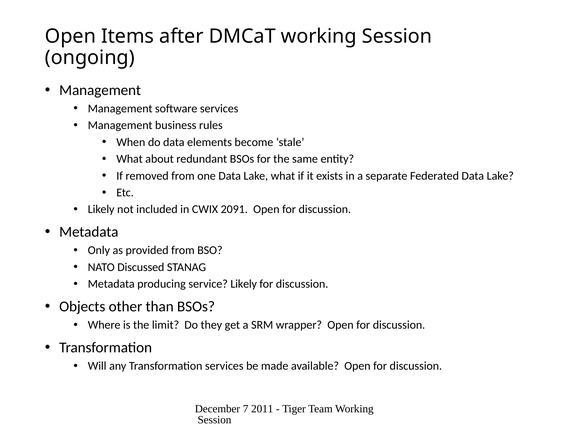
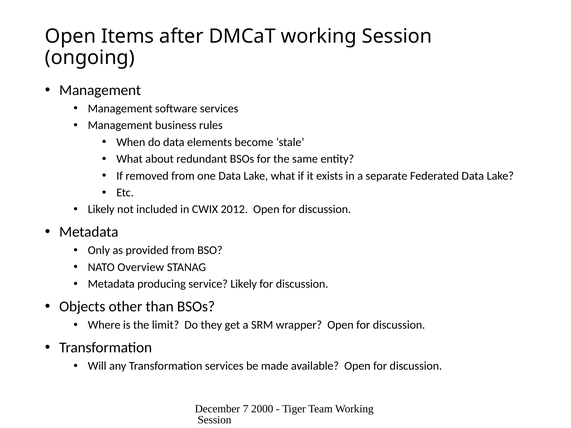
2091: 2091 -> 2012
Discussed: Discussed -> Overview
2011: 2011 -> 2000
